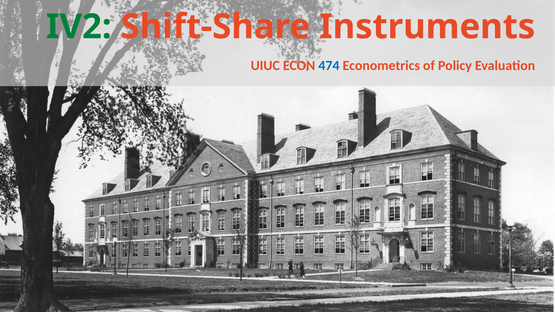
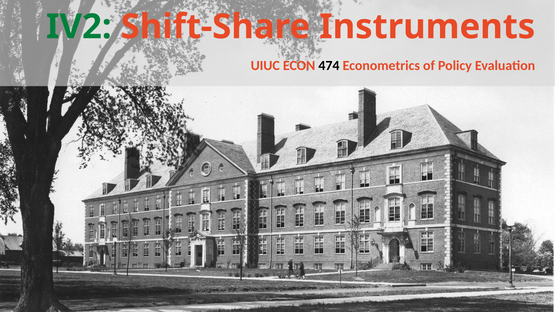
474 colour: blue -> black
